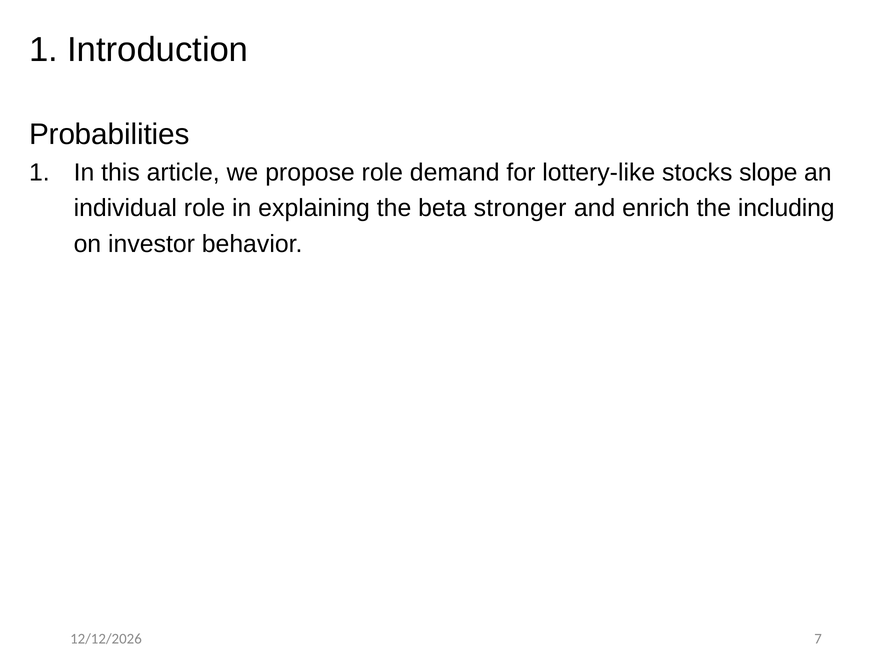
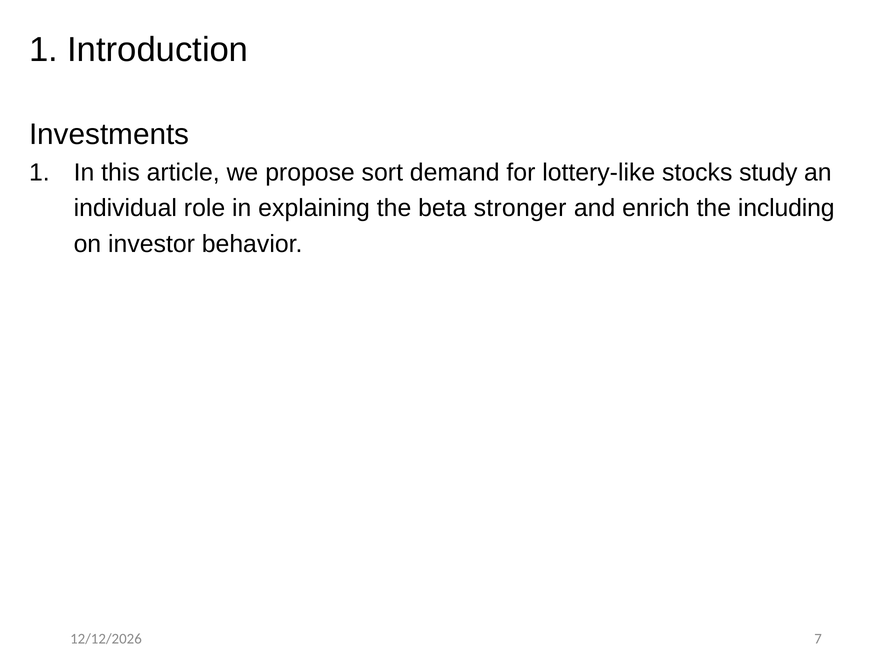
Probabilities: Probabilities -> Investments
propose role: role -> sort
slope: slope -> study
